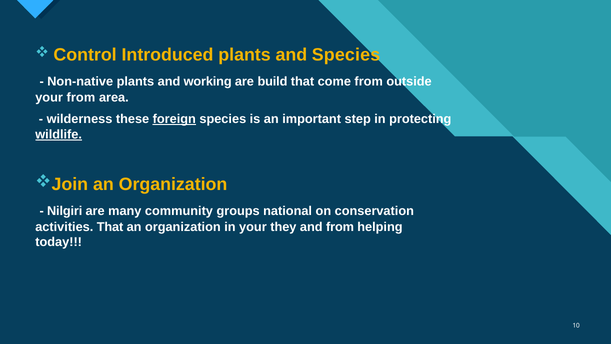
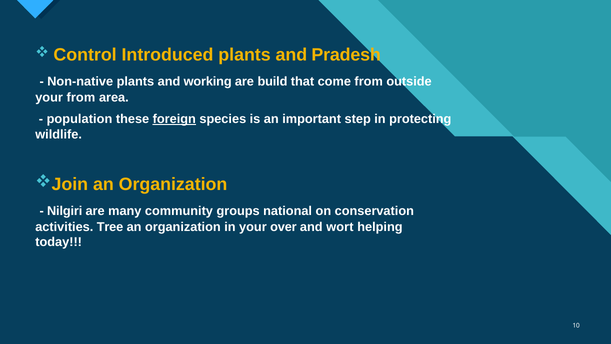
Species at (346, 55): Species -> Pradesh
wilderness: wilderness -> population
wildlife underline: present -> none
activities That: That -> Tree
they: they -> over
and from: from -> wort
